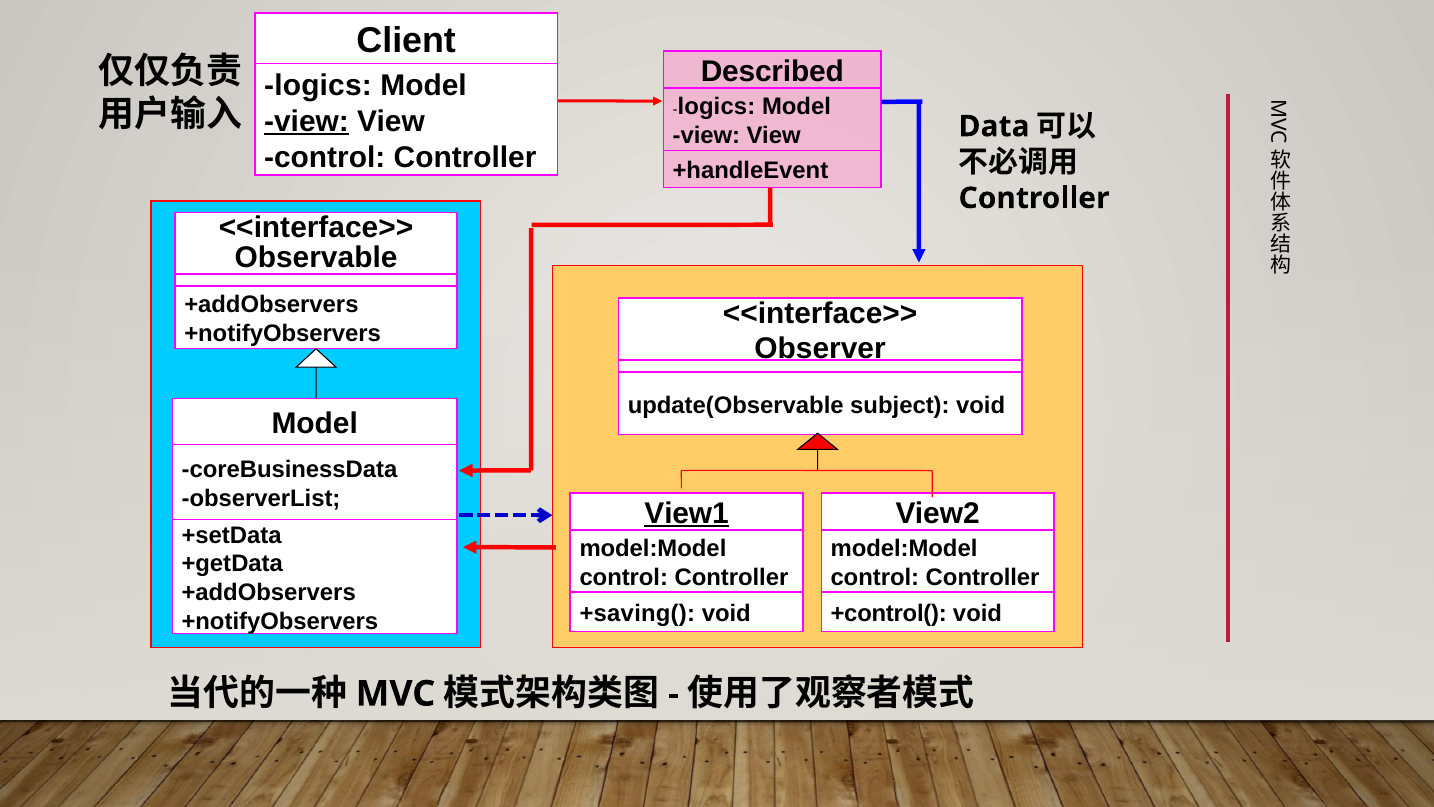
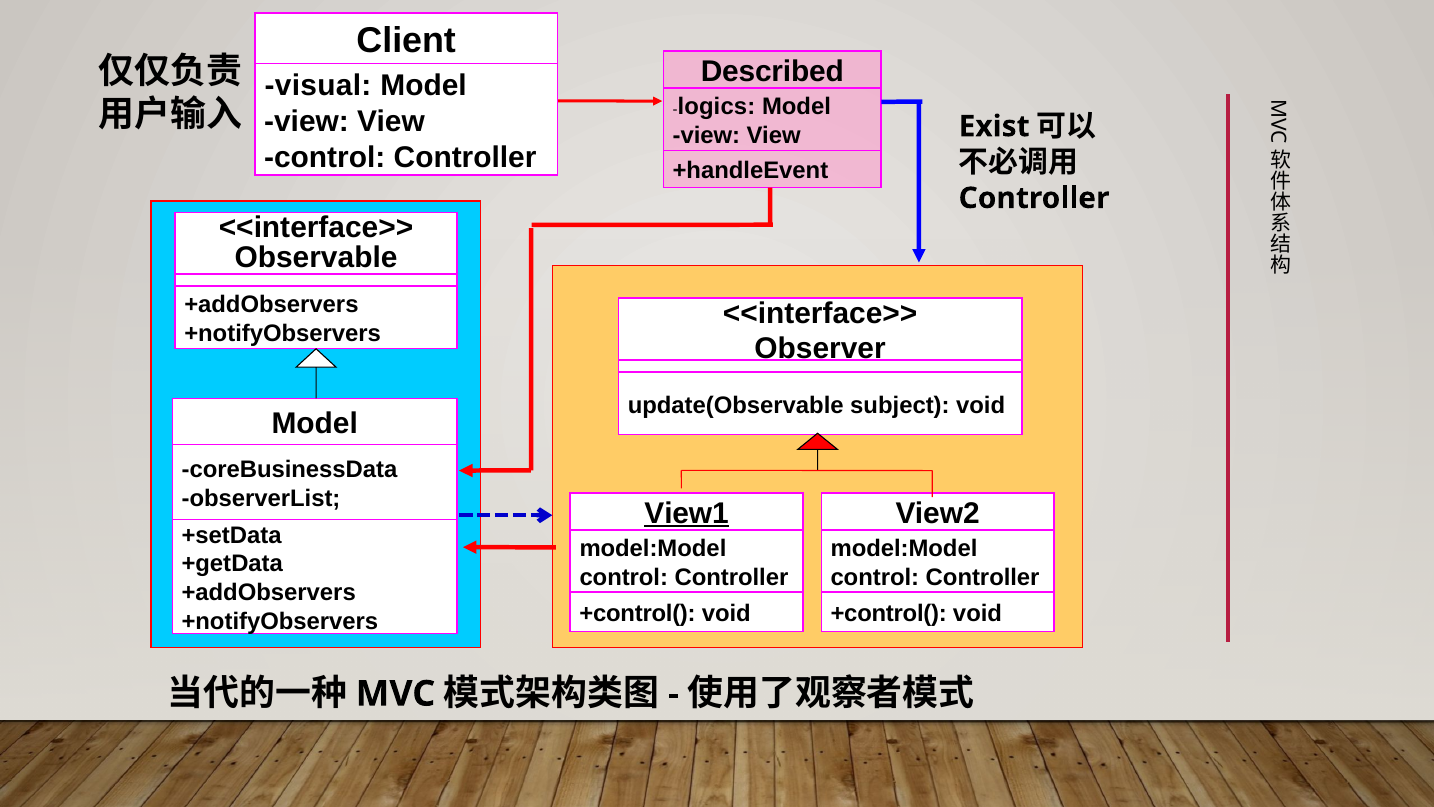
logics at (318, 86): logics -> visual
view at (306, 121) underline: present -> none
Data: Data -> Exist
+saving( at (637, 613): +saving( -> +control(
